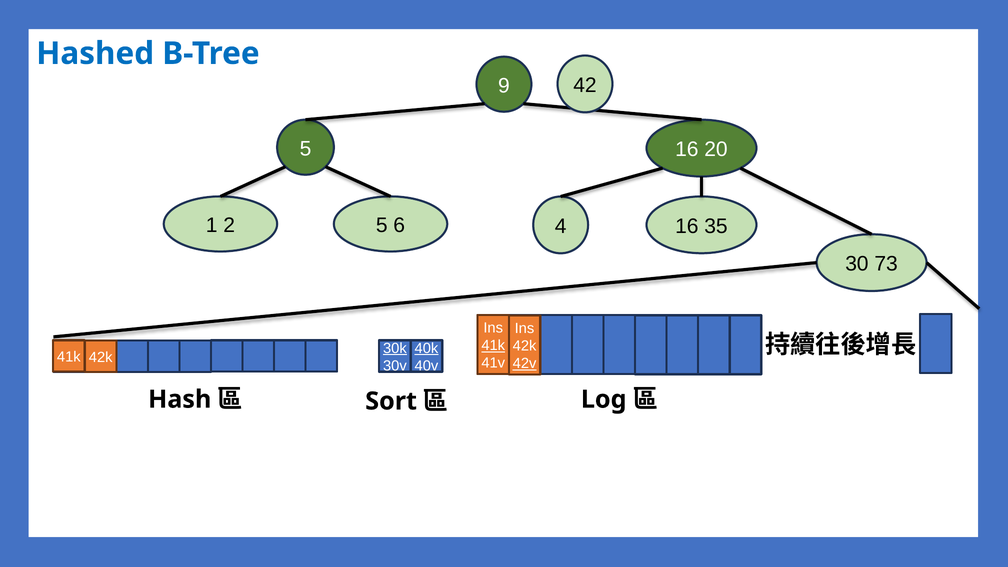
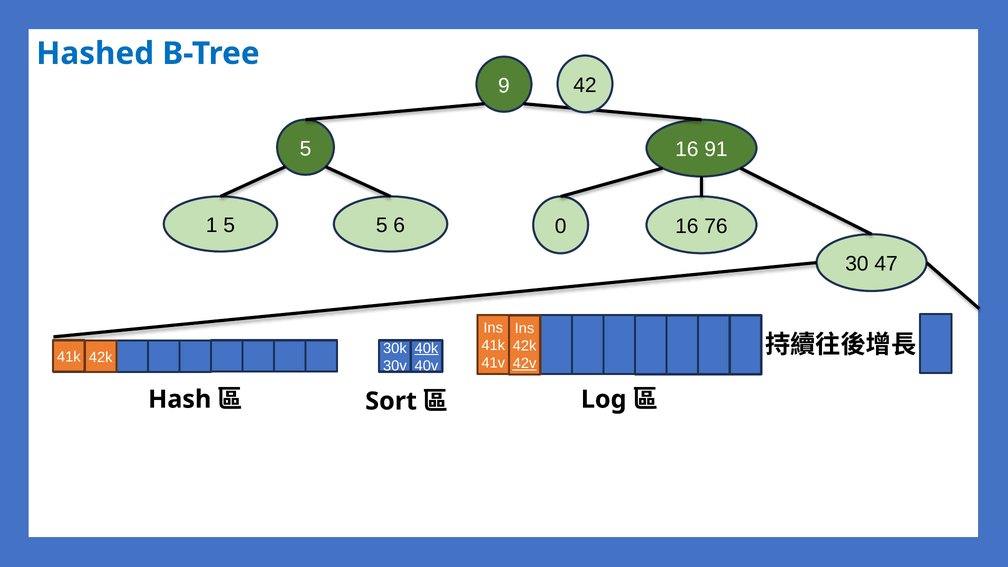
20: 20 -> 91
2 at (229, 225): 2 -> 5
6 4: 4 -> 0
35: 35 -> 76
73: 73 -> 47
41k at (493, 345) underline: present -> none
30k underline: present -> none
